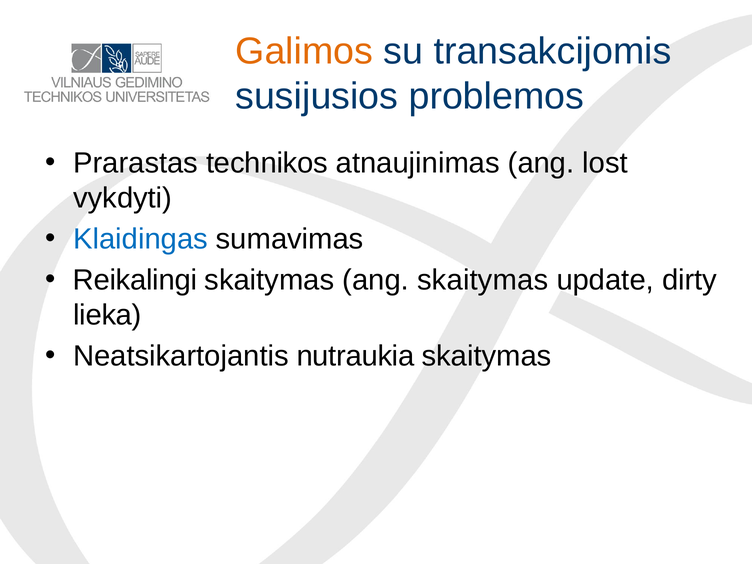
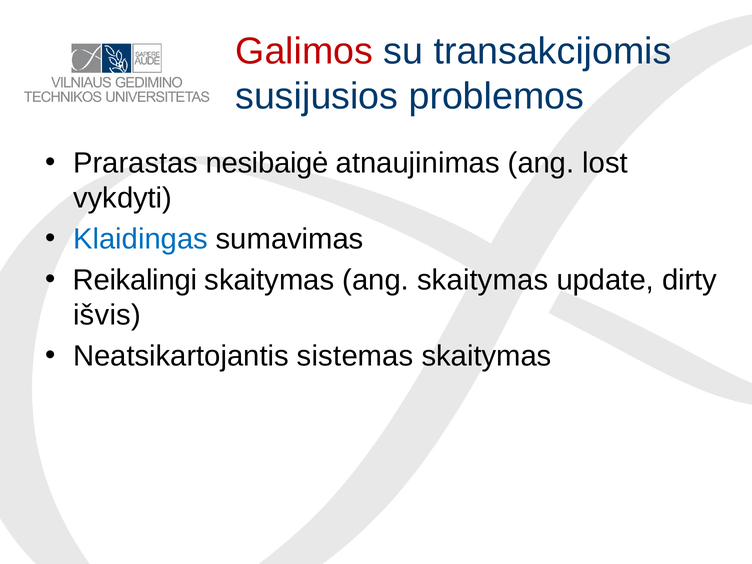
Galimos colour: orange -> red
technikos: technikos -> nesibaigė
lieka: lieka -> išvis
nutraukia: nutraukia -> sistemas
